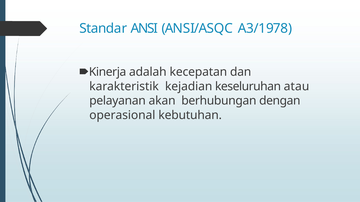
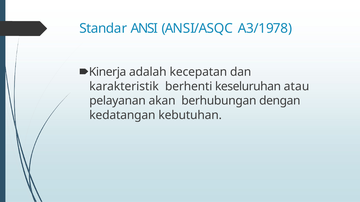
kejadian: kejadian -> berhenti
operasional: operasional -> kedatangan
